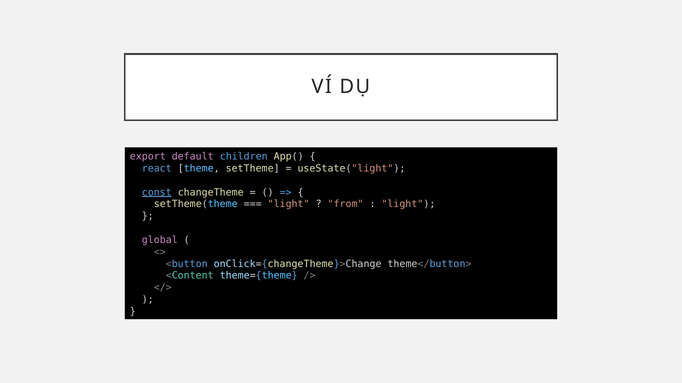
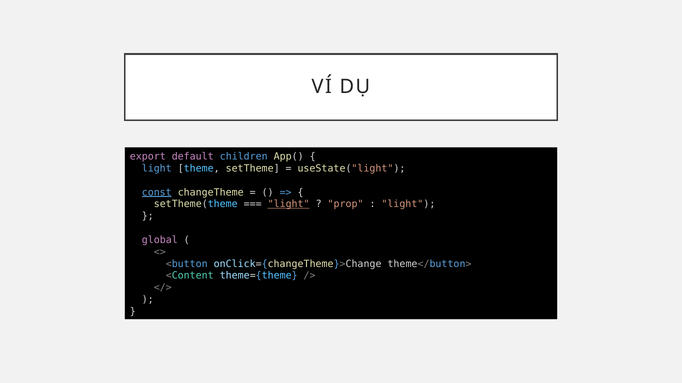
react at (157, 169): react -> light
light at (289, 204) underline: none -> present
from: from -> prop
